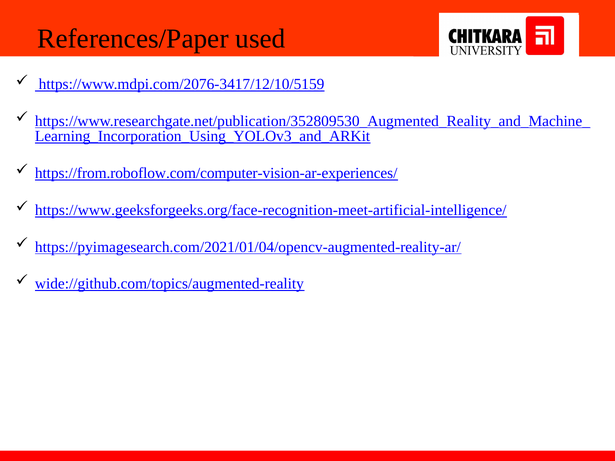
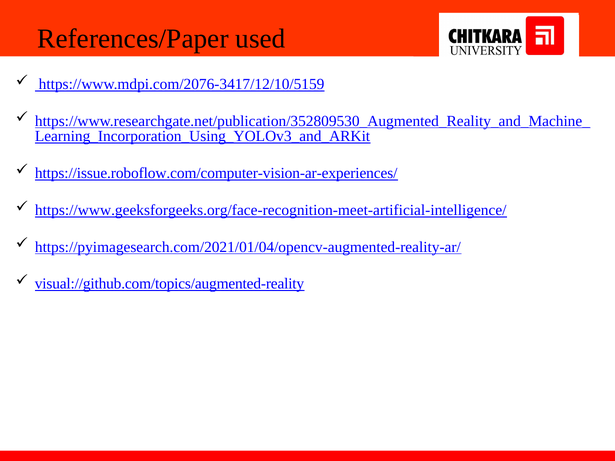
https://from.roboflow.com/computer-vision-ar-experiences/: https://from.roboflow.com/computer-vision-ar-experiences/ -> https://issue.roboflow.com/computer-vision-ar-experiences/
wide://github.com/topics/augmented-reality: wide://github.com/topics/augmented-reality -> visual://github.com/topics/augmented-reality
